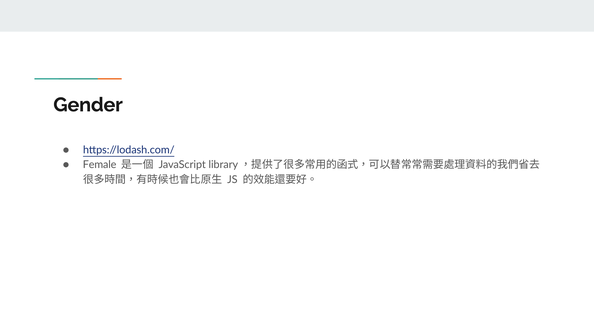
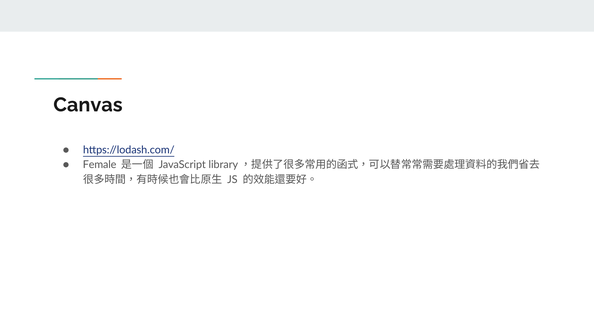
Gender: Gender -> Canvas
